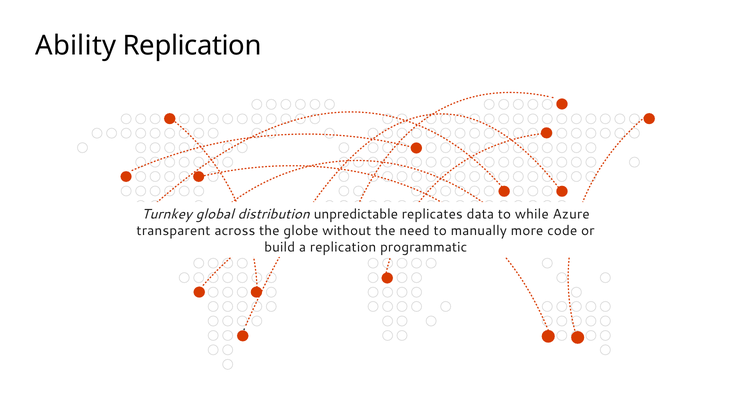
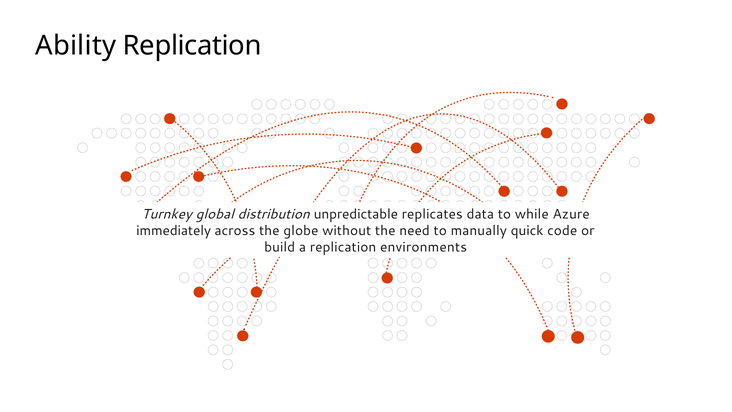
transparent: transparent -> immediately
more: more -> quick
programmatic: programmatic -> environments
